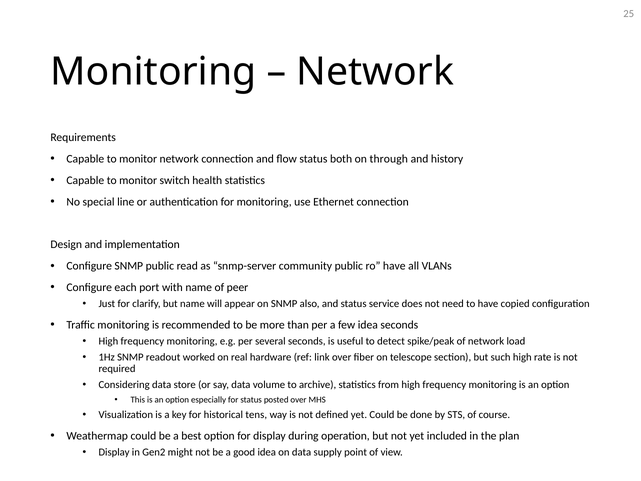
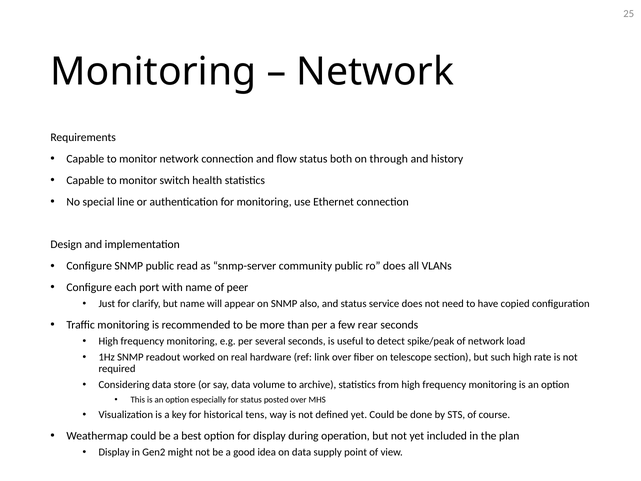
ro have: have -> does
few idea: idea -> rear
